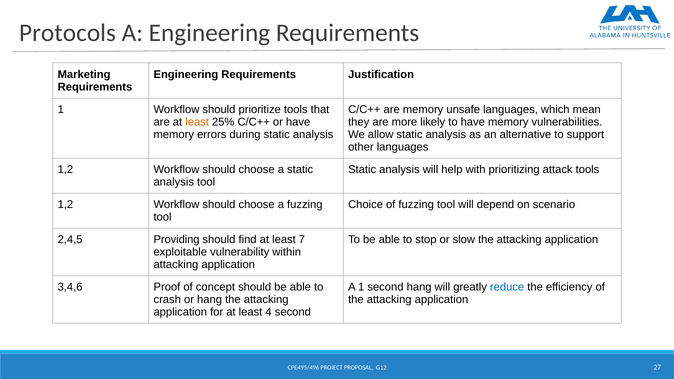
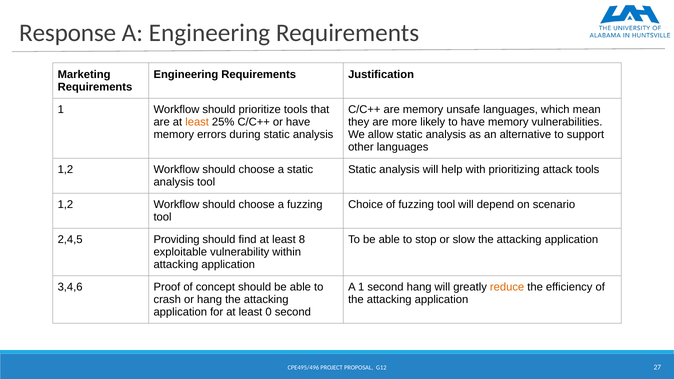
Protocols: Protocols -> Response
7: 7 -> 8
reduce colour: blue -> orange
4: 4 -> 0
